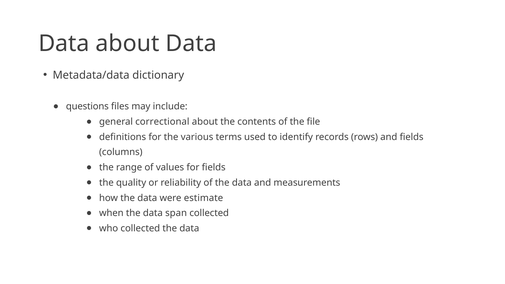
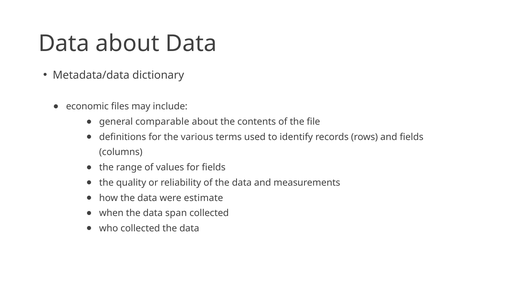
questions: questions -> economic
correctional: correctional -> comparable
